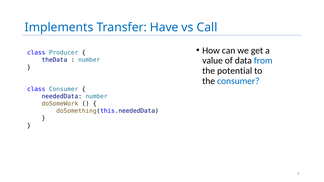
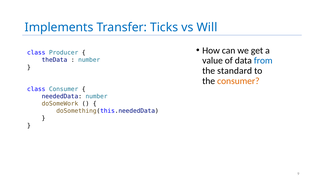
Have: Have -> Ticks
Call: Call -> Will
potential: potential -> standard
consumer at (238, 81) colour: blue -> orange
